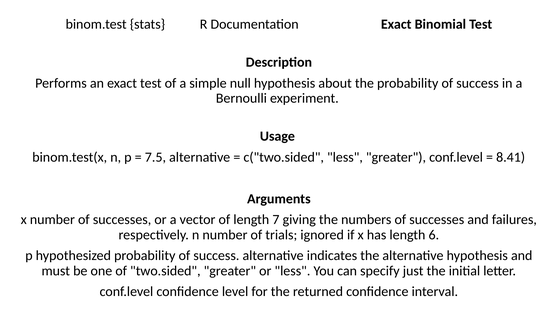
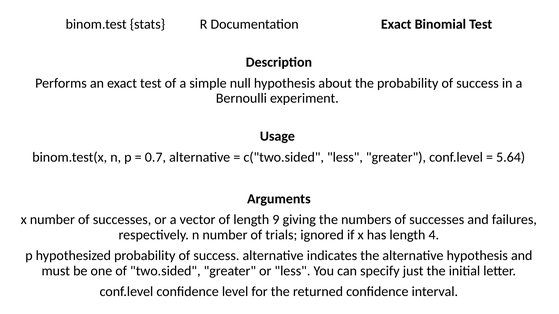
7.5: 7.5 -> 0.7
8.41: 8.41 -> 5.64
7: 7 -> 9
6: 6 -> 4
